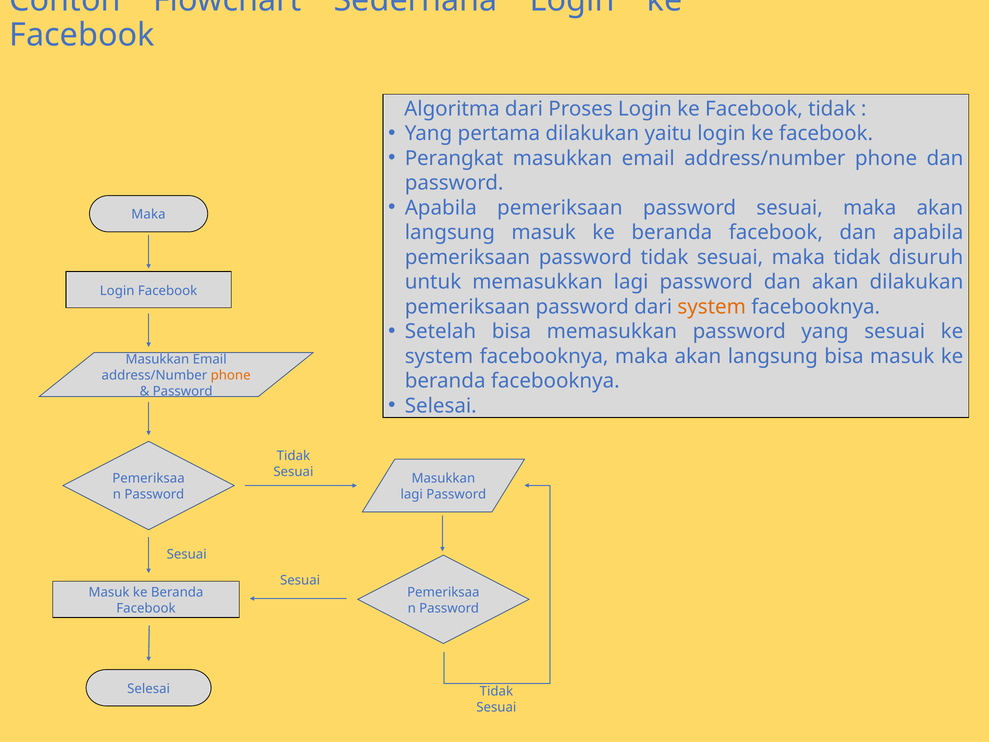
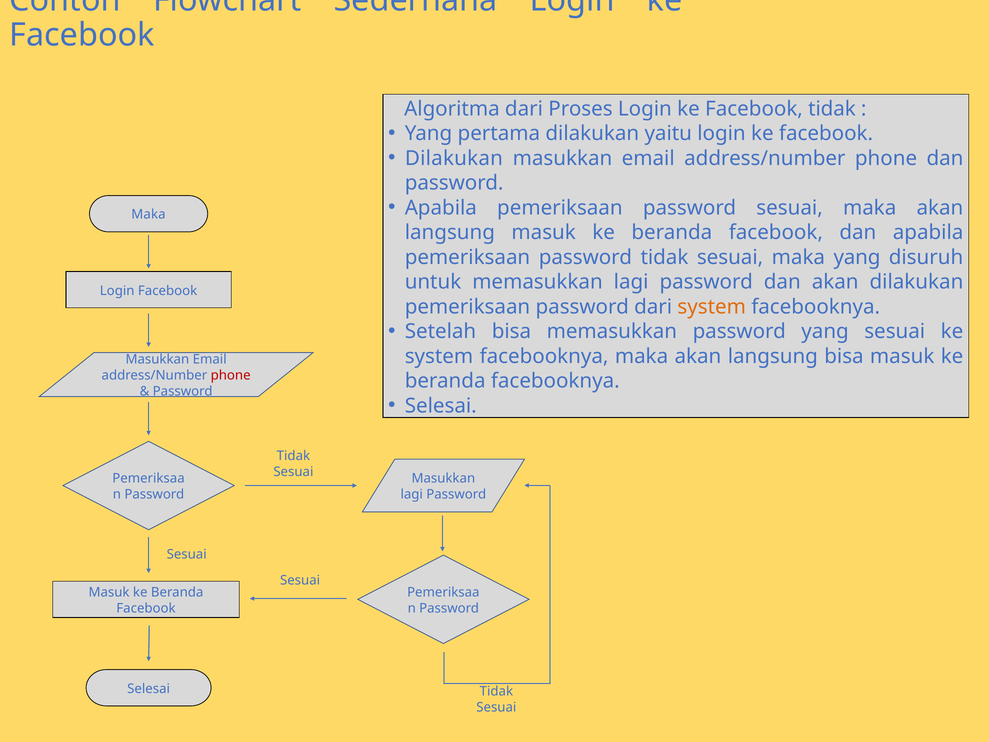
Perangkat at (454, 158): Perangkat -> Dilakukan
maka tidak: tidak -> yang
phone at (231, 375) colour: orange -> red
